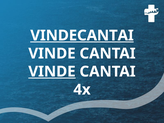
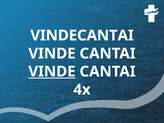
VINDECANTAI underline: present -> none
